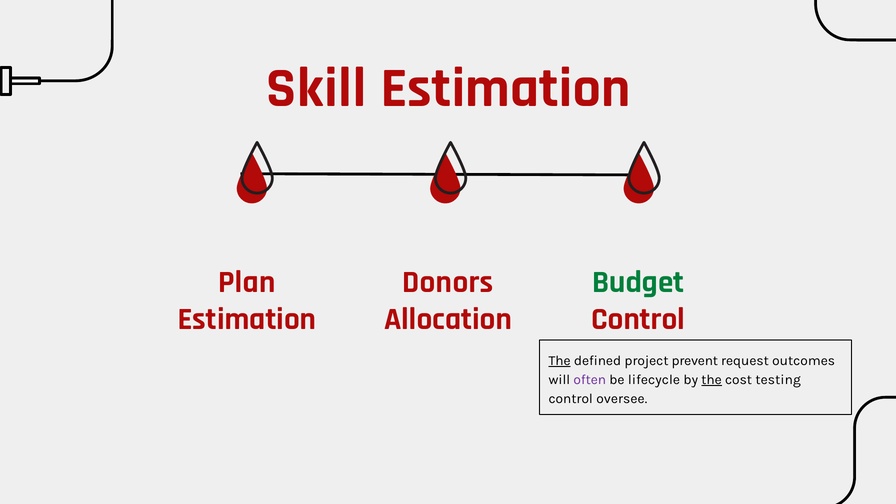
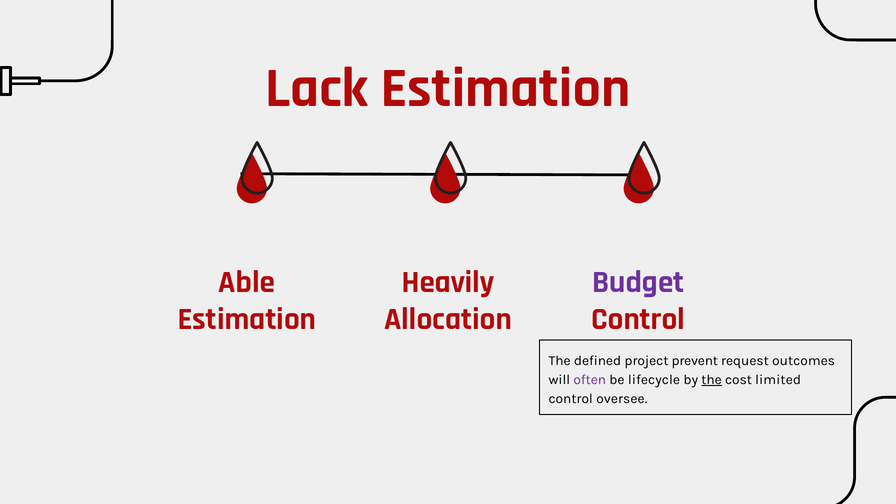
Skill: Skill -> Lack
Plan: Plan -> Able
Donors: Donors -> Heavily
Budget colour: green -> purple
The at (560, 361) underline: present -> none
testing: testing -> limited
